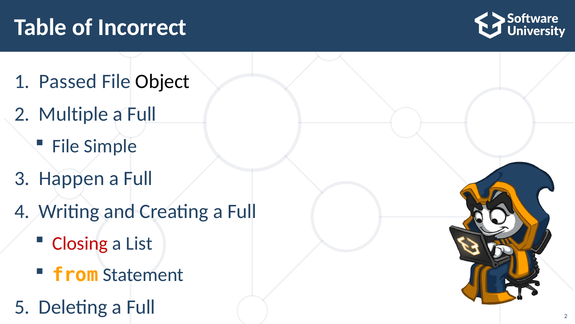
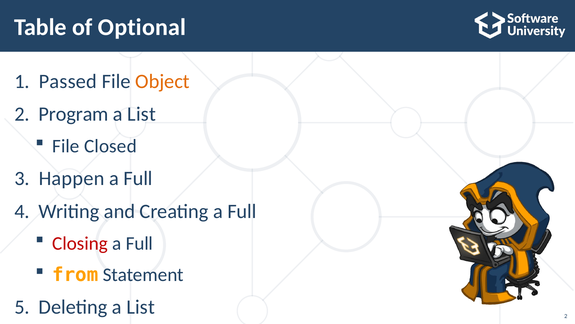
Incorrect: Incorrect -> Optional
Object colour: black -> orange
Multiple: Multiple -> Program
Full at (142, 114): Full -> List
Simple: Simple -> Closed
List at (139, 243): List -> Full
Deleting a Full: Full -> List
